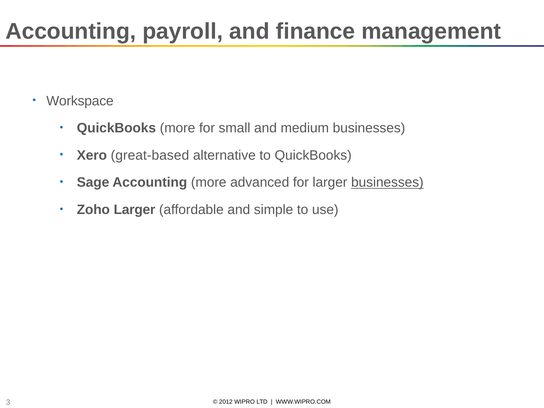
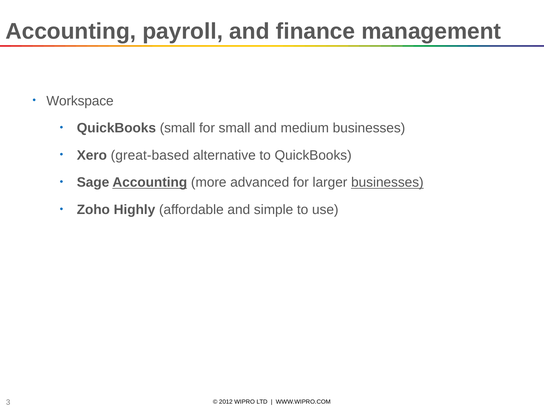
QuickBooks more: more -> small
Accounting at (150, 182) underline: none -> present
Zoho Larger: Larger -> Highly
